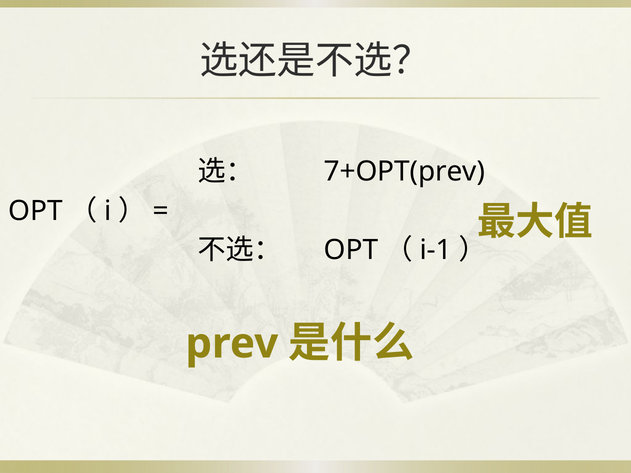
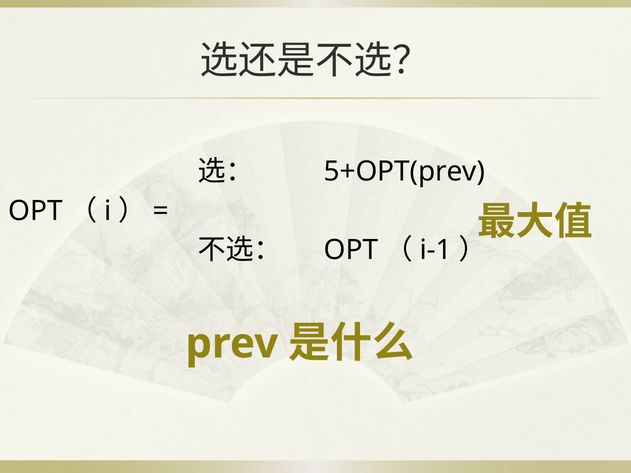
7+OPT(prev: 7+OPT(prev -> 5+OPT(prev
